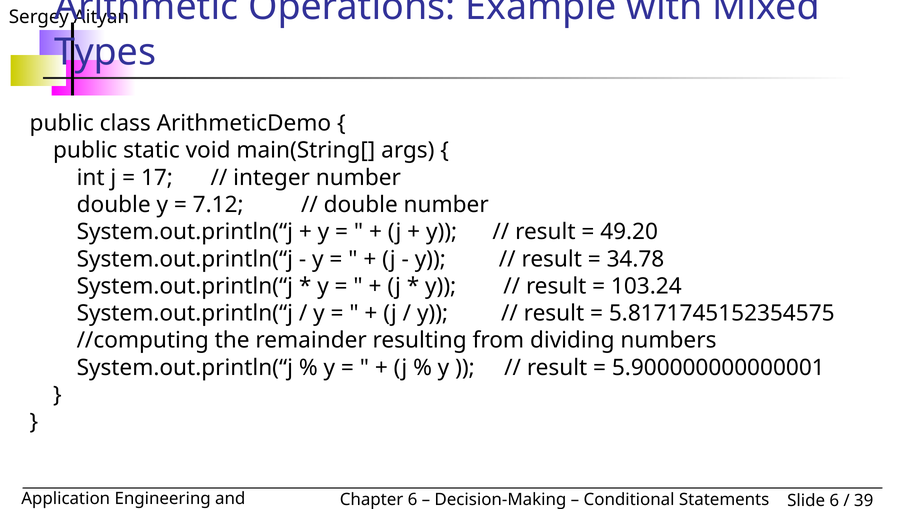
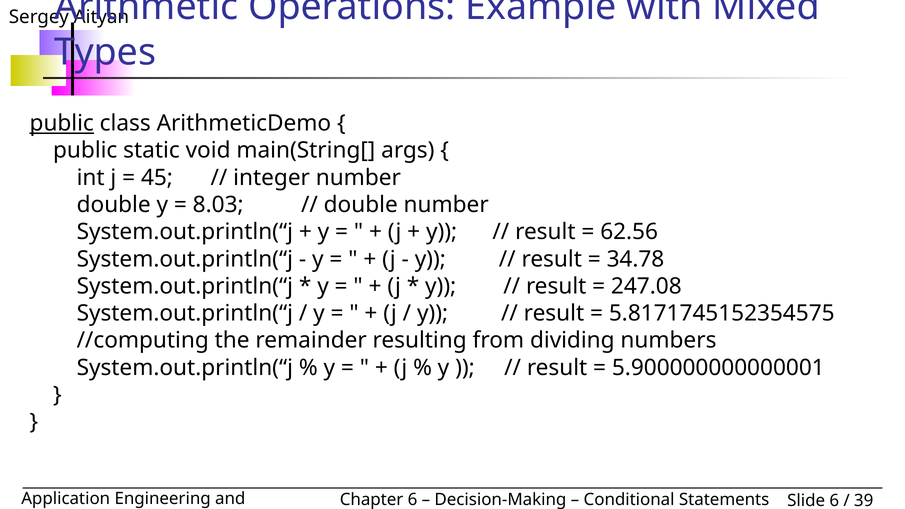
public at (62, 123) underline: none -> present
17: 17 -> 45
7.12: 7.12 -> 8.03
49.20: 49.20 -> 62.56
103.24: 103.24 -> 247.08
